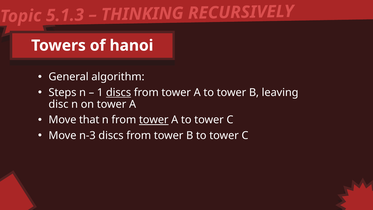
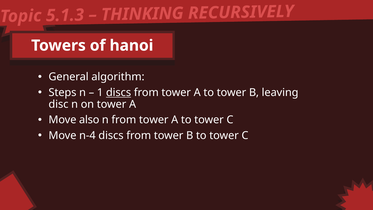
that: that -> also
tower at (154, 120) underline: present -> none
n-3: n-3 -> n-4
